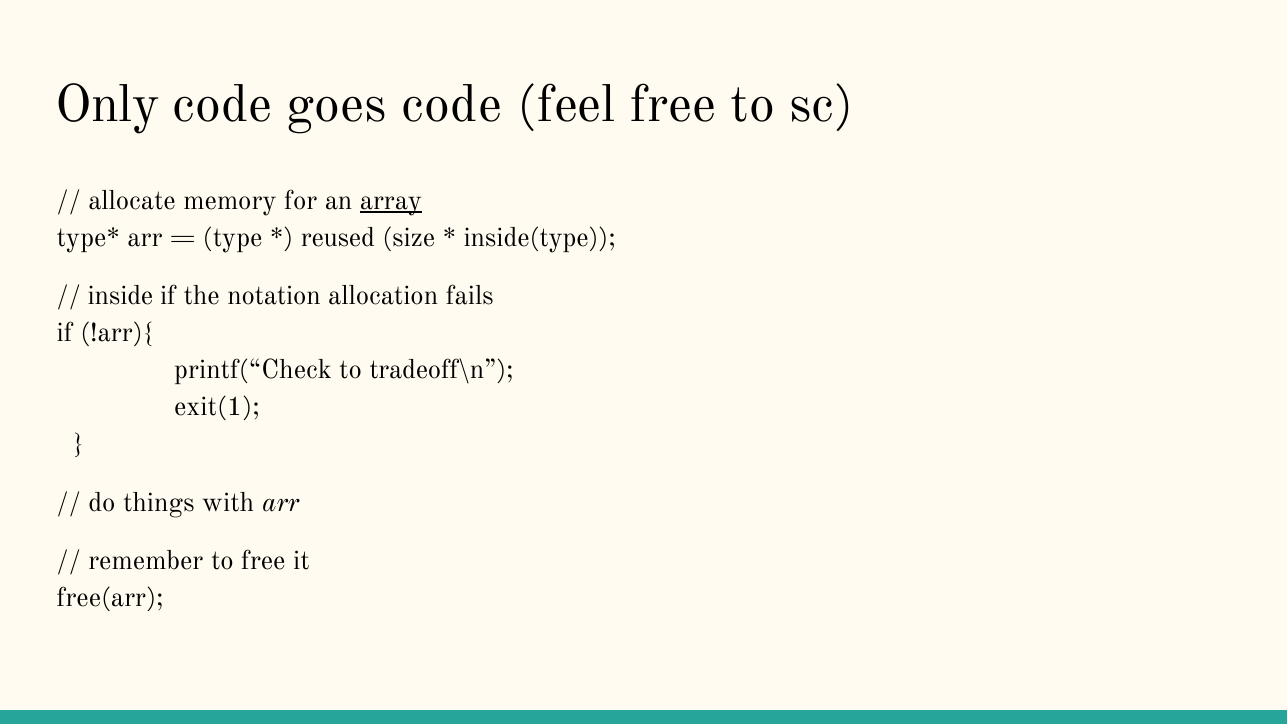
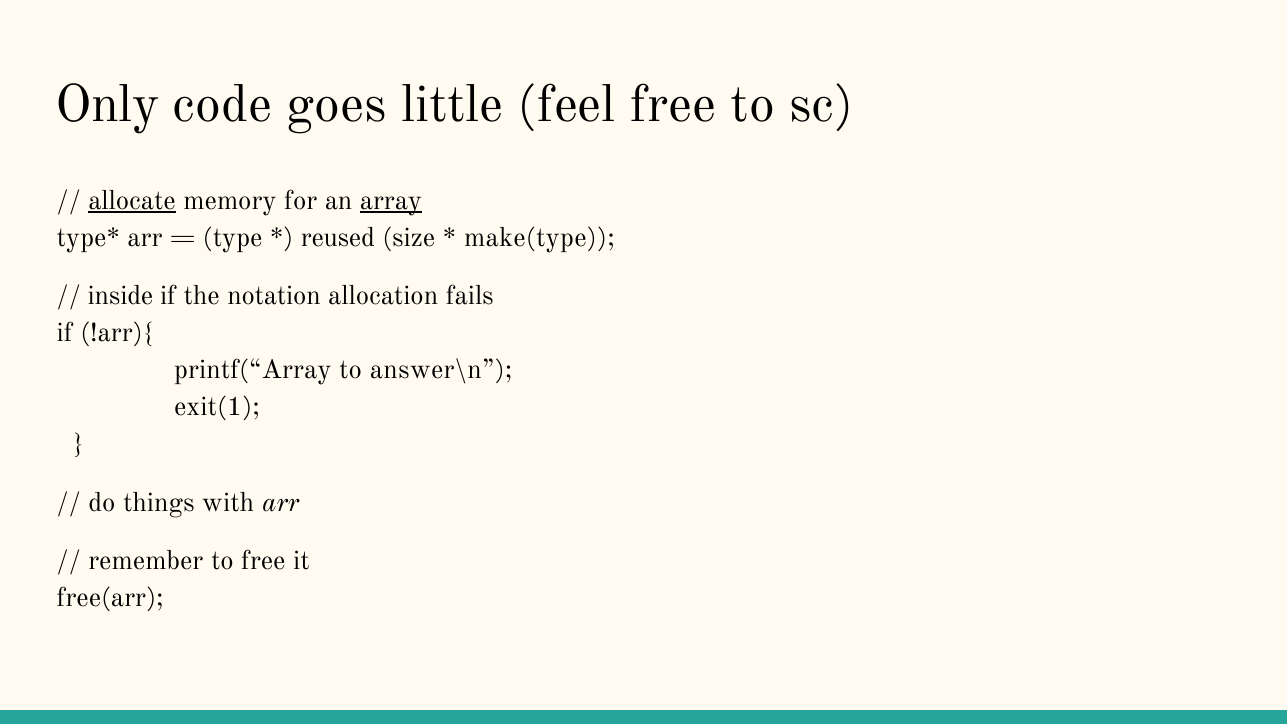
goes code: code -> little
allocate underline: none -> present
inside(type: inside(type -> make(type
printf(“Check: printf(“Check -> printf(“Array
tradeoff\n: tradeoff\n -> answer\n
